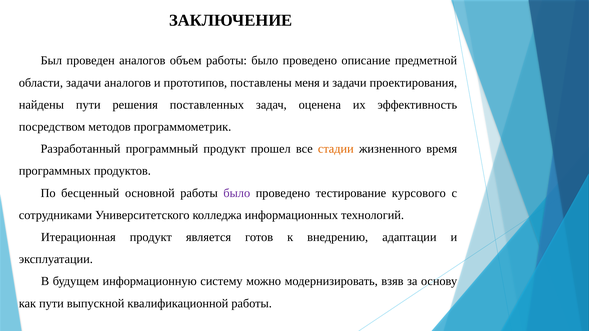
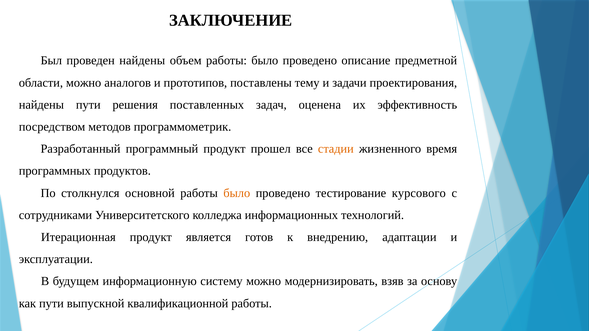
проведен аналогов: аналогов -> найдены
области задачи: задачи -> можно
меня: меня -> тему
бесценный: бесценный -> столкнулся
было at (237, 193) colour: purple -> orange
